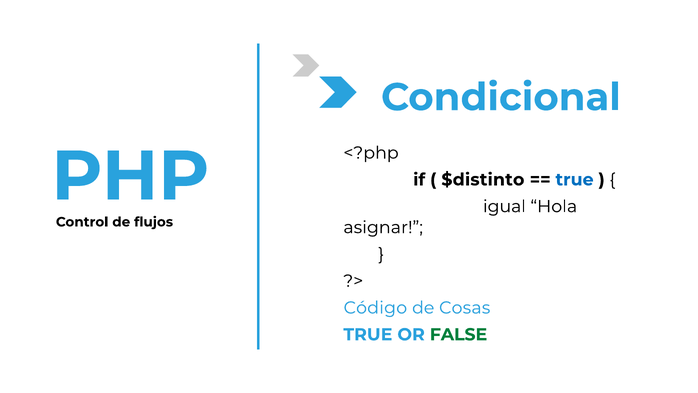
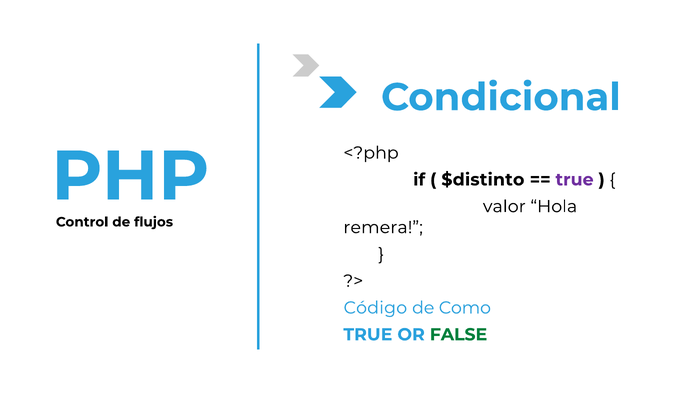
true at (575, 180) colour: blue -> purple
igual: igual -> valor
asignar: asignar -> remera
Cosas: Cosas -> Como
